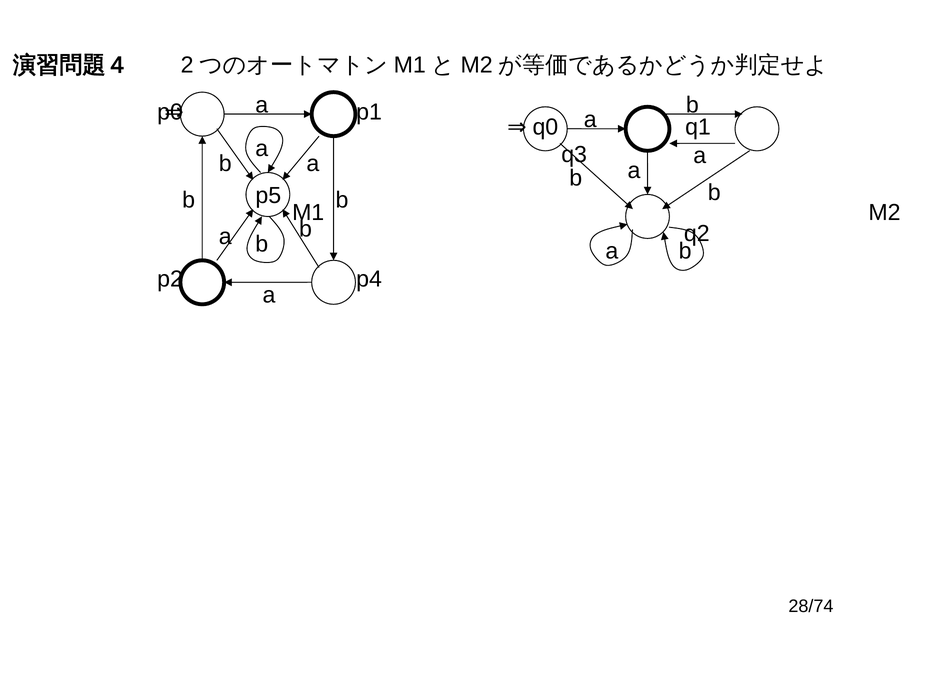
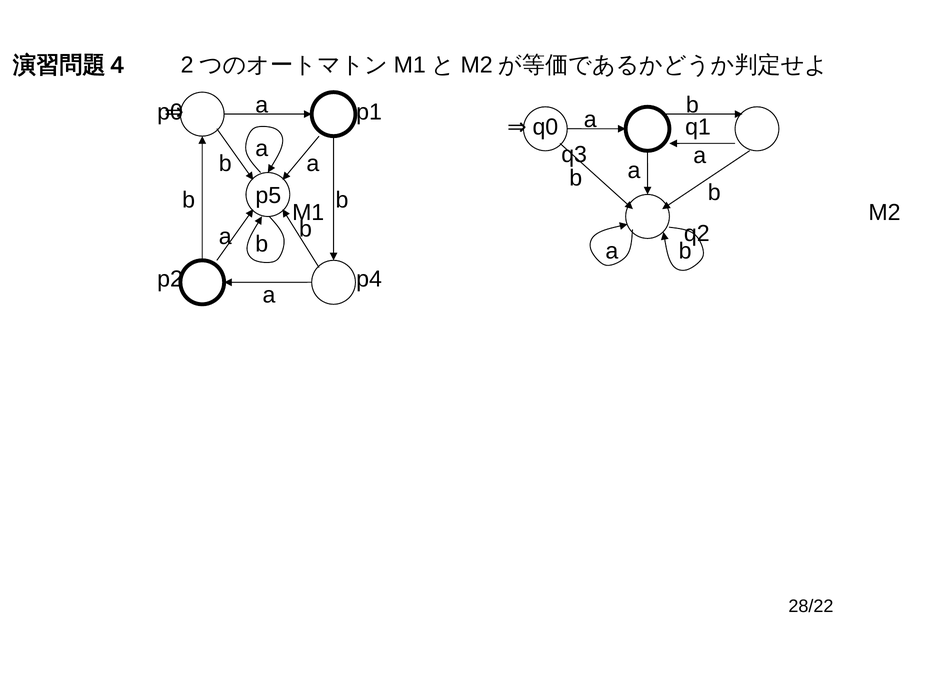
28/74: 28/74 -> 28/22
